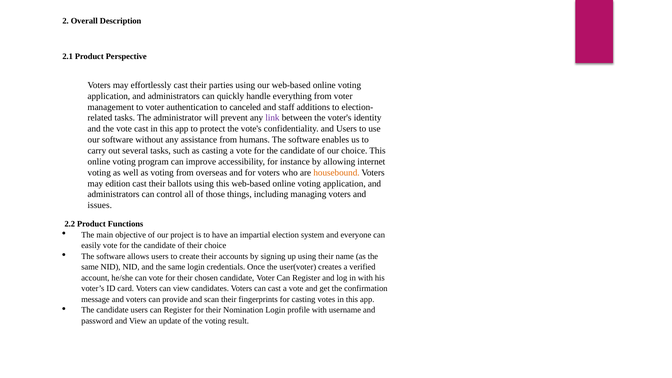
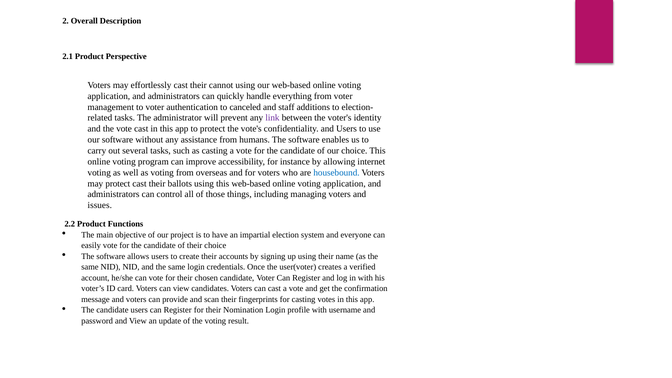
parties: parties -> cannot
housebound colour: orange -> blue
may edition: edition -> protect
